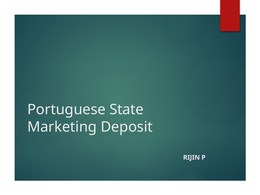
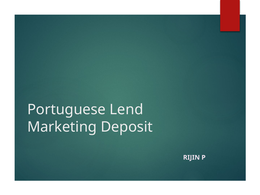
State: State -> Lend
